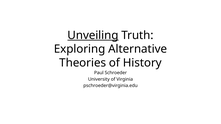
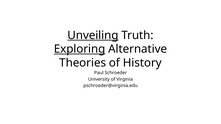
Exploring underline: none -> present
